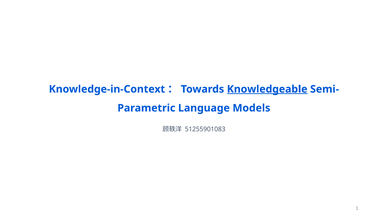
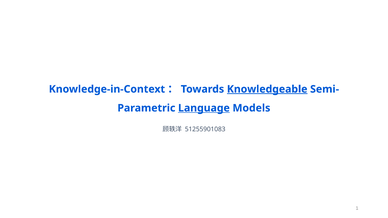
Language underline: none -> present
